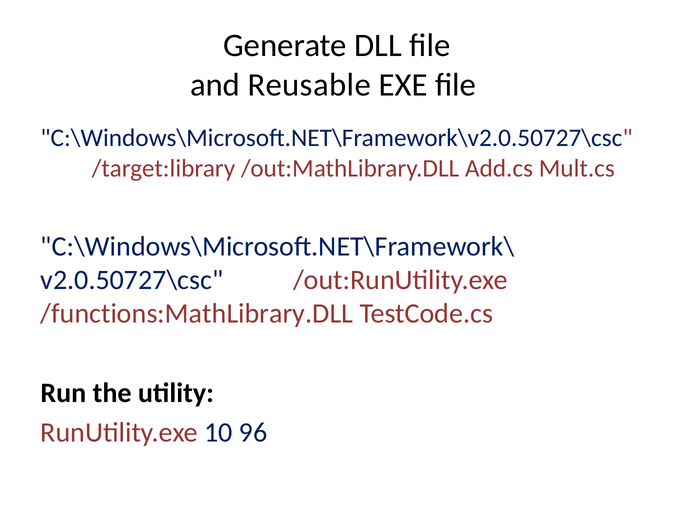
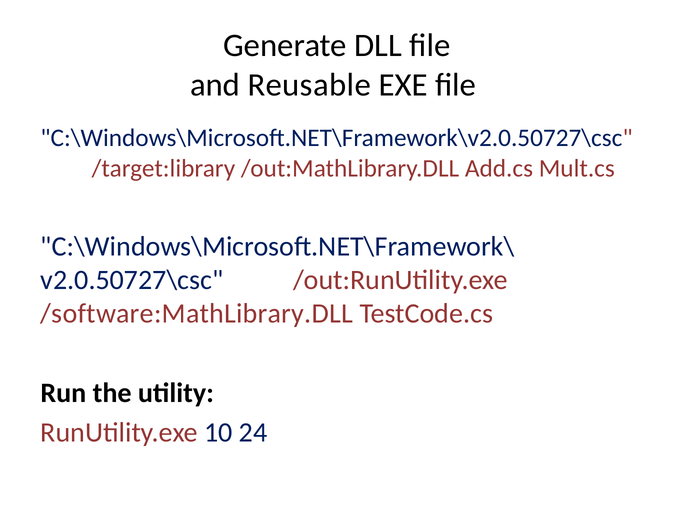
/functions:MathLibrary.DLL: /functions:MathLibrary.DLL -> /software:MathLibrary.DLL
96: 96 -> 24
